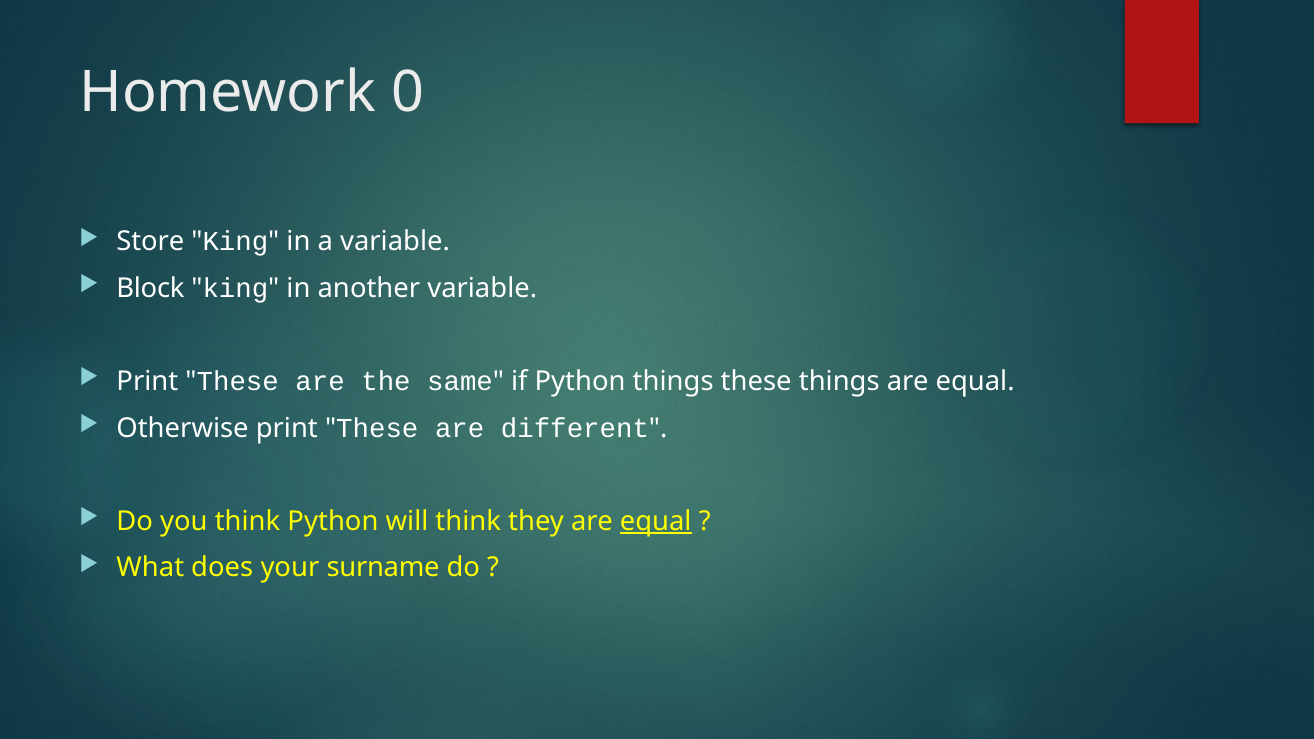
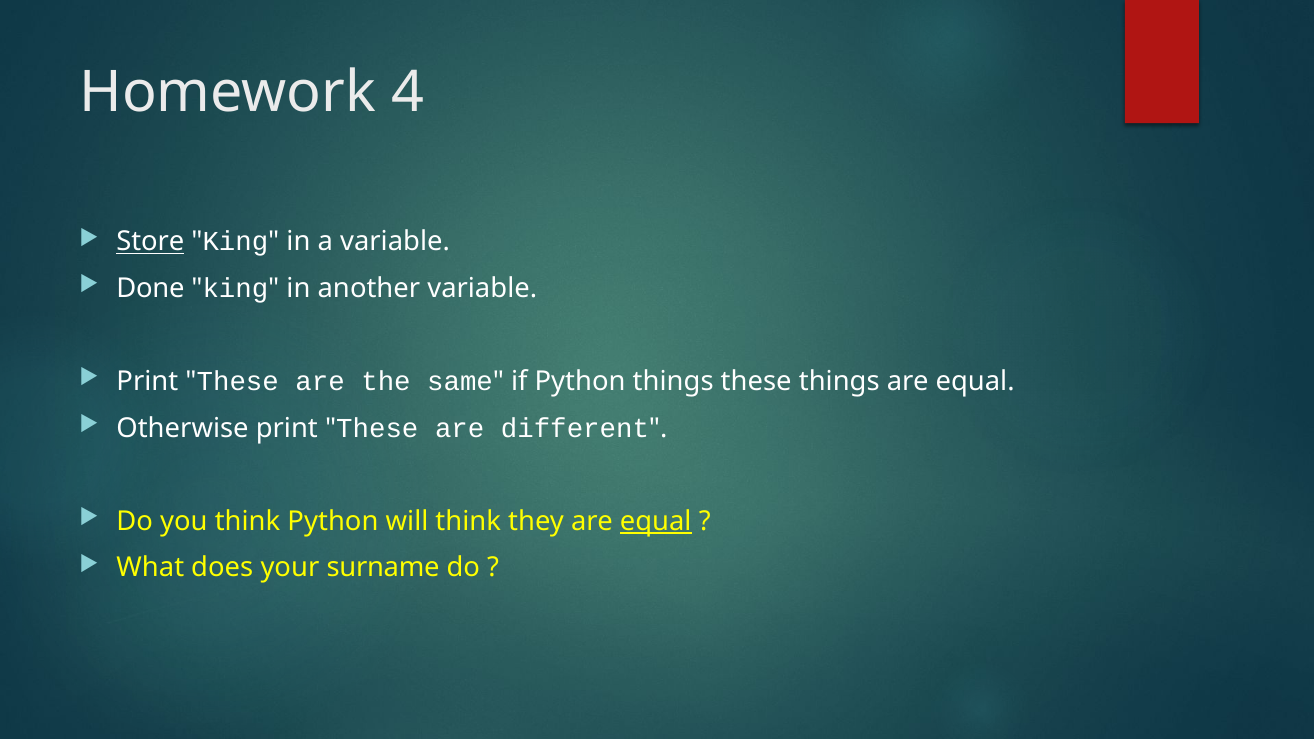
0: 0 -> 4
Store underline: none -> present
Block: Block -> Done
